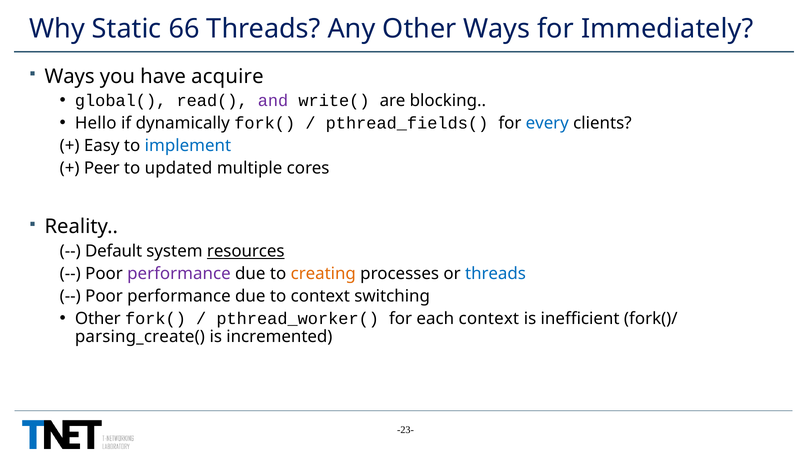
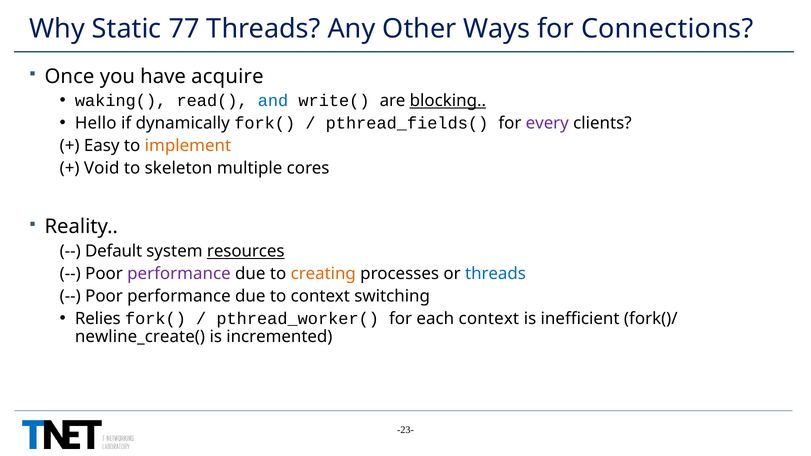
66: 66 -> 77
Immediately: Immediately -> Connections
Ways at (70, 76): Ways -> Once
global(: global( -> waking(
and colour: purple -> blue
blocking underline: none -> present
every colour: blue -> purple
implement colour: blue -> orange
Peer: Peer -> Void
updated: updated -> skeleton
Other at (98, 319): Other -> Relies
parsing_create(: parsing_create( -> newline_create(
